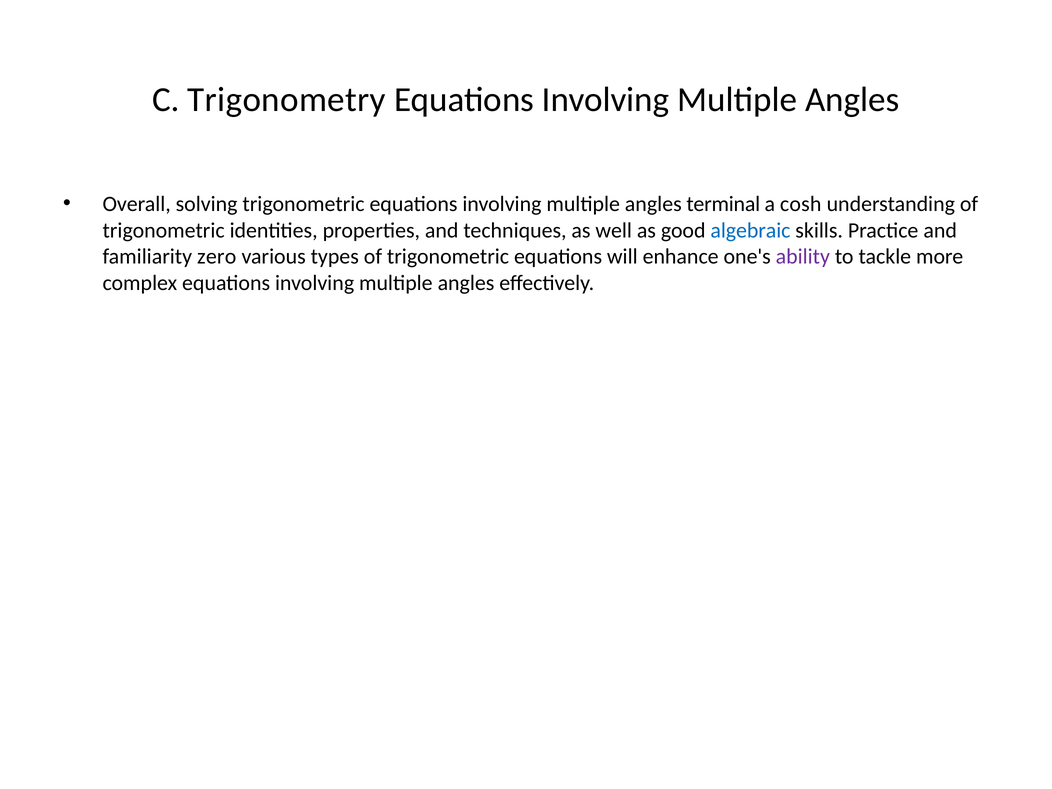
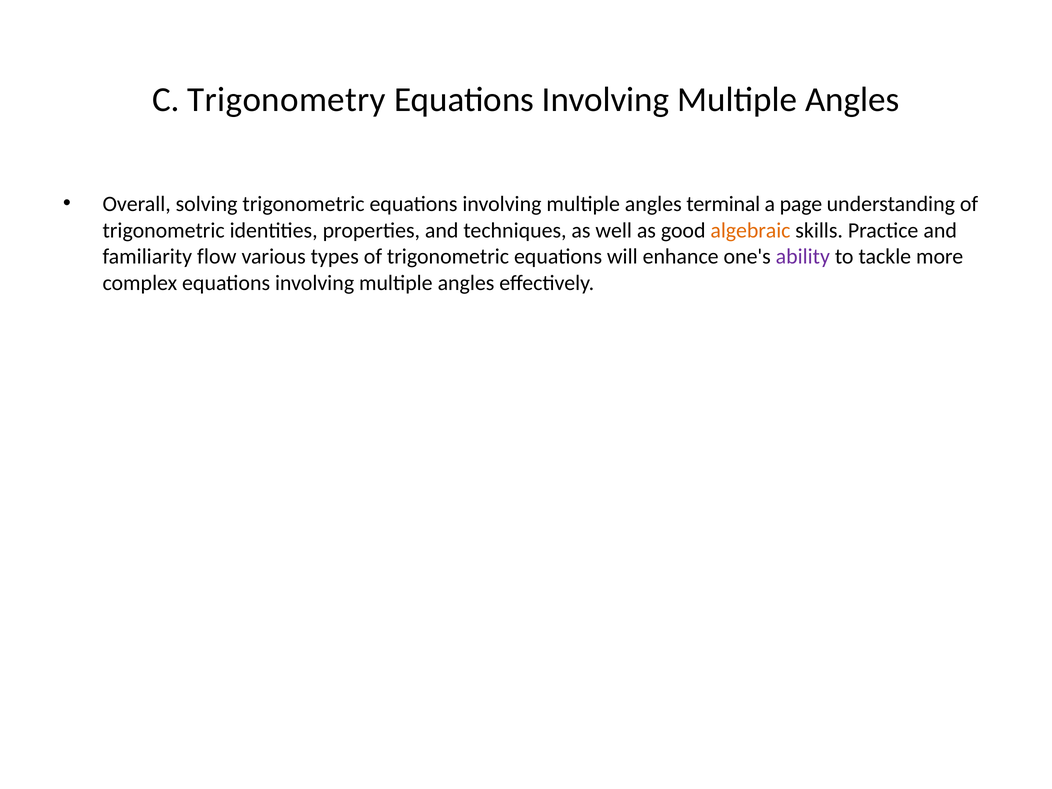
cosh: cosh -> page
algebraic colour: blue -> orange
zero: zero -> flow
